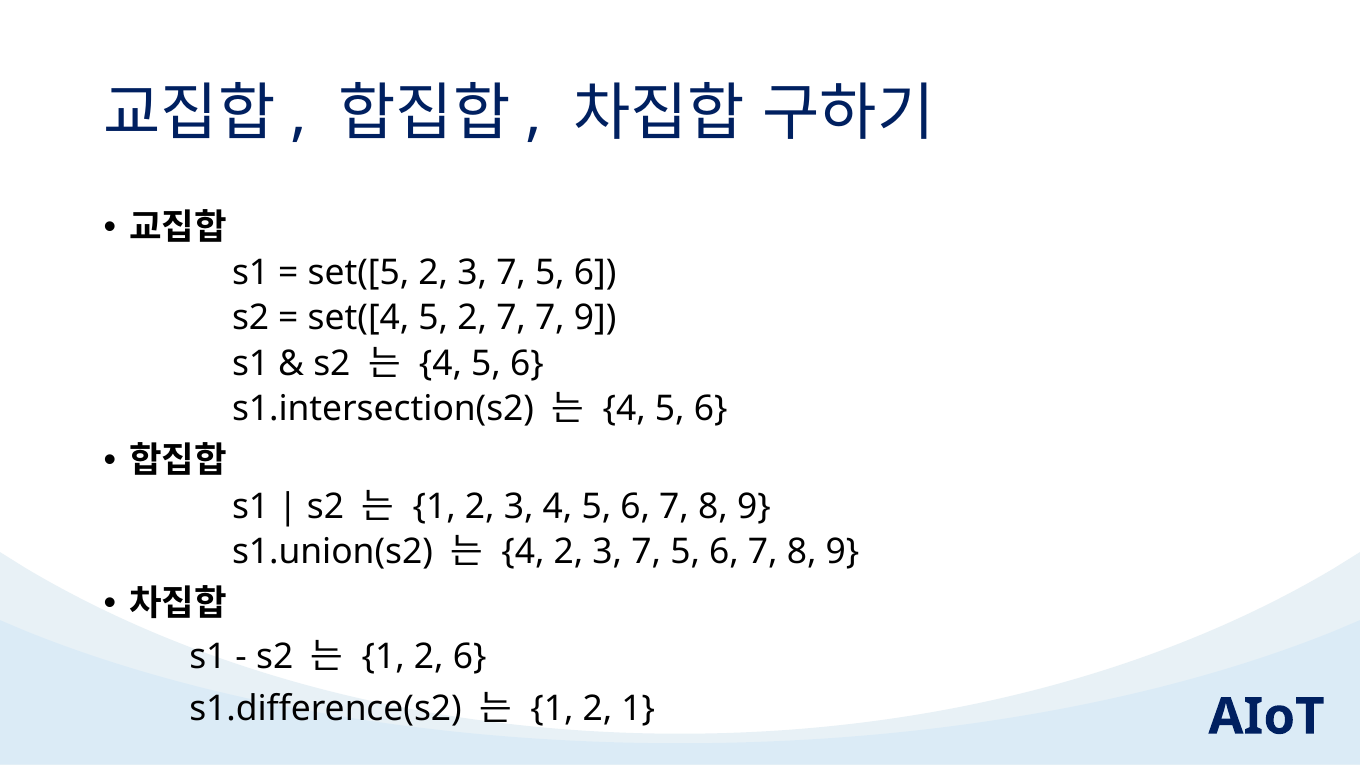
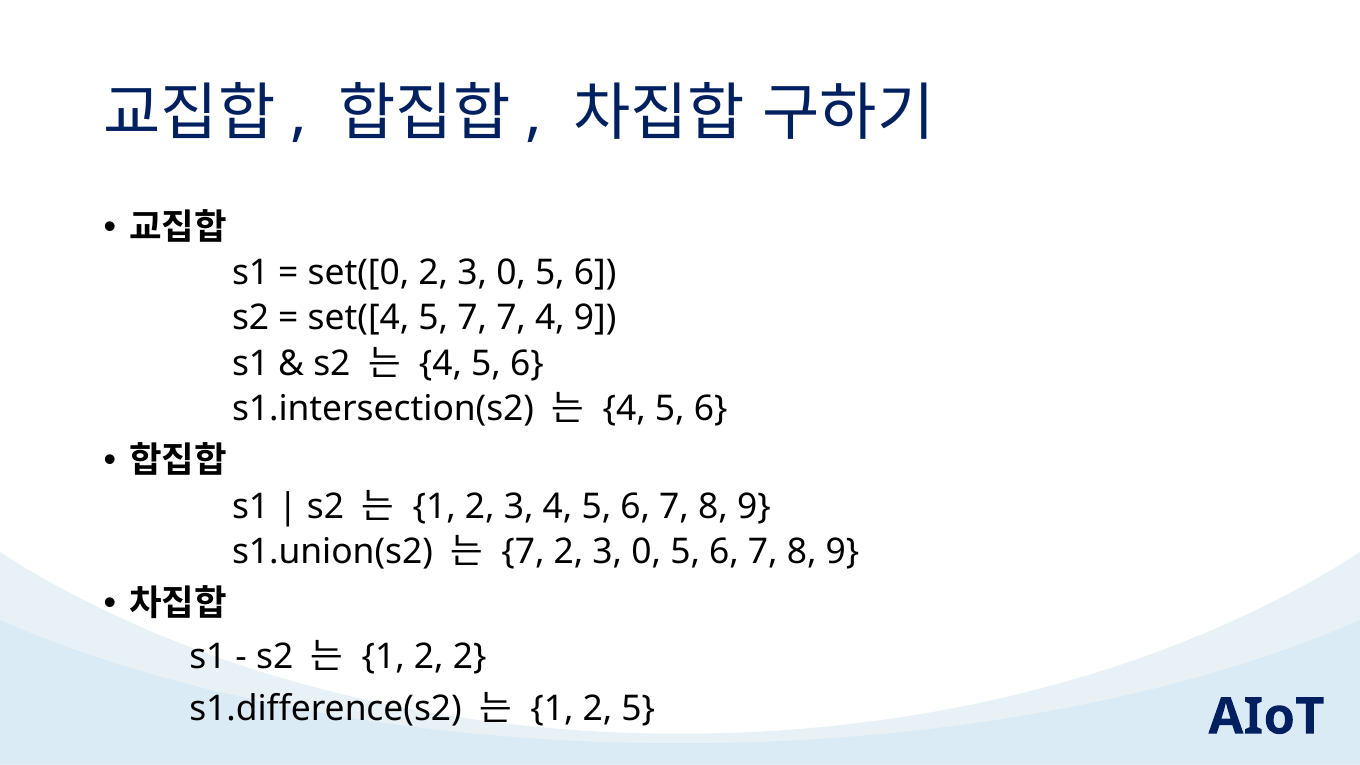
set([5: set([5 -> set([0
7 at (511, 273): 7 -> 0
5 2: 2 -> 7
7 7: 7 -> 4
4 at (523, 552): 4 -> 7
7 at (646, 552): 7 -> 0
2 6: 6 -> 2
2 1: 1 -> 5
